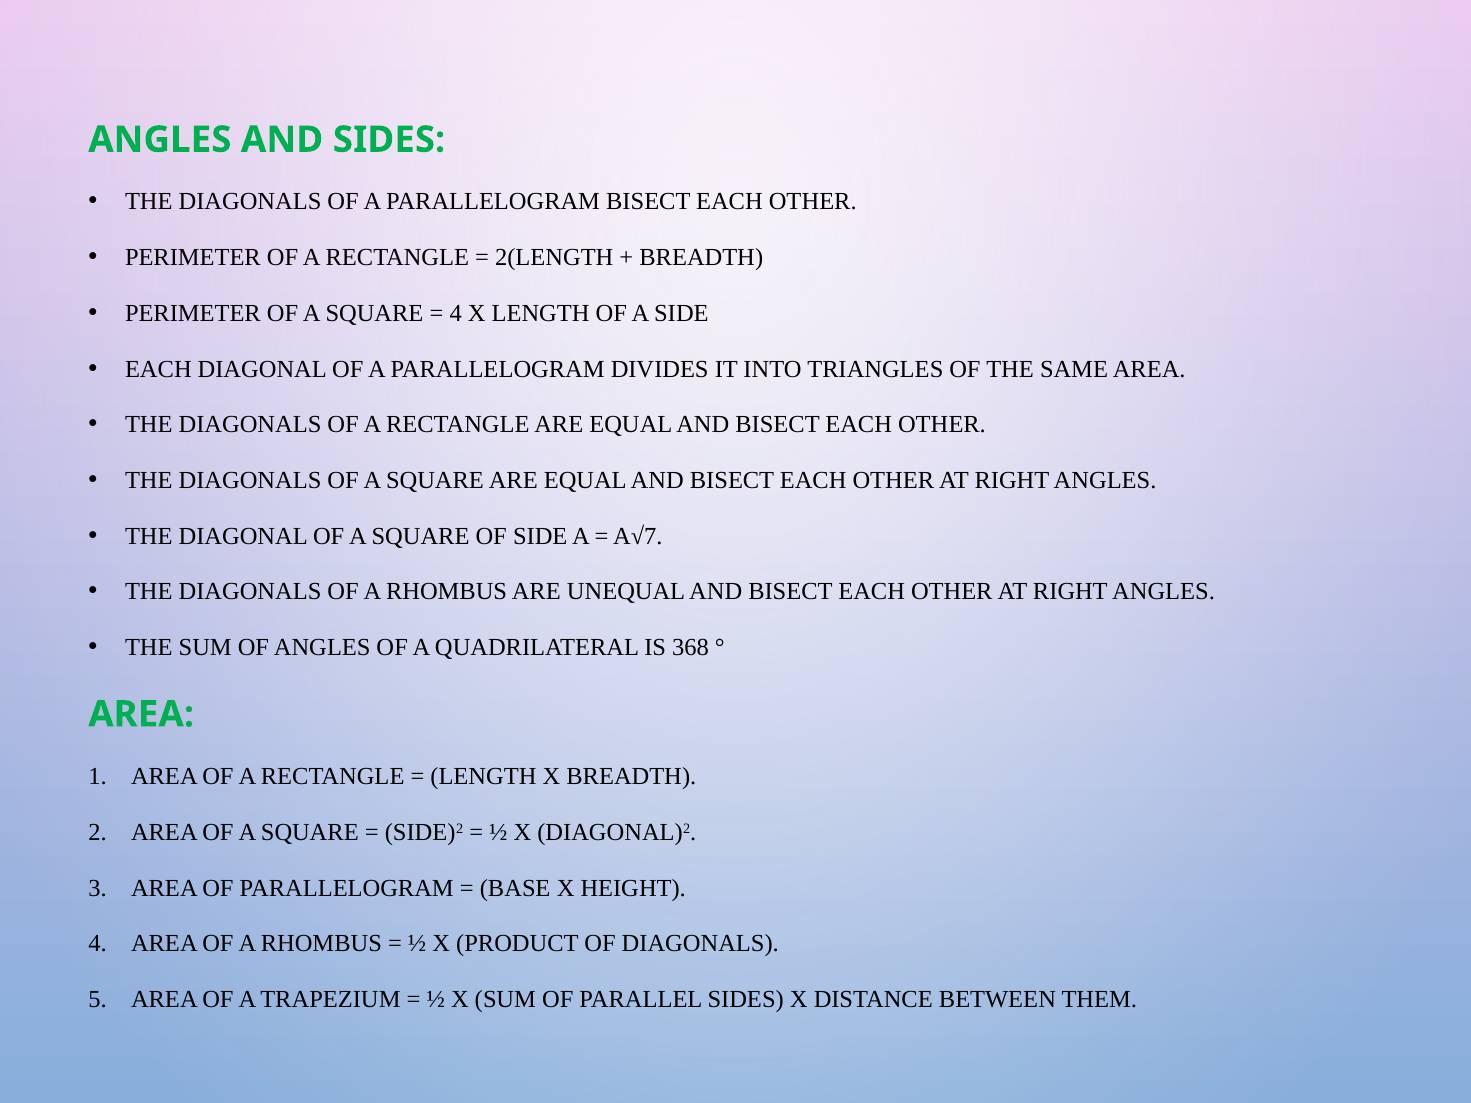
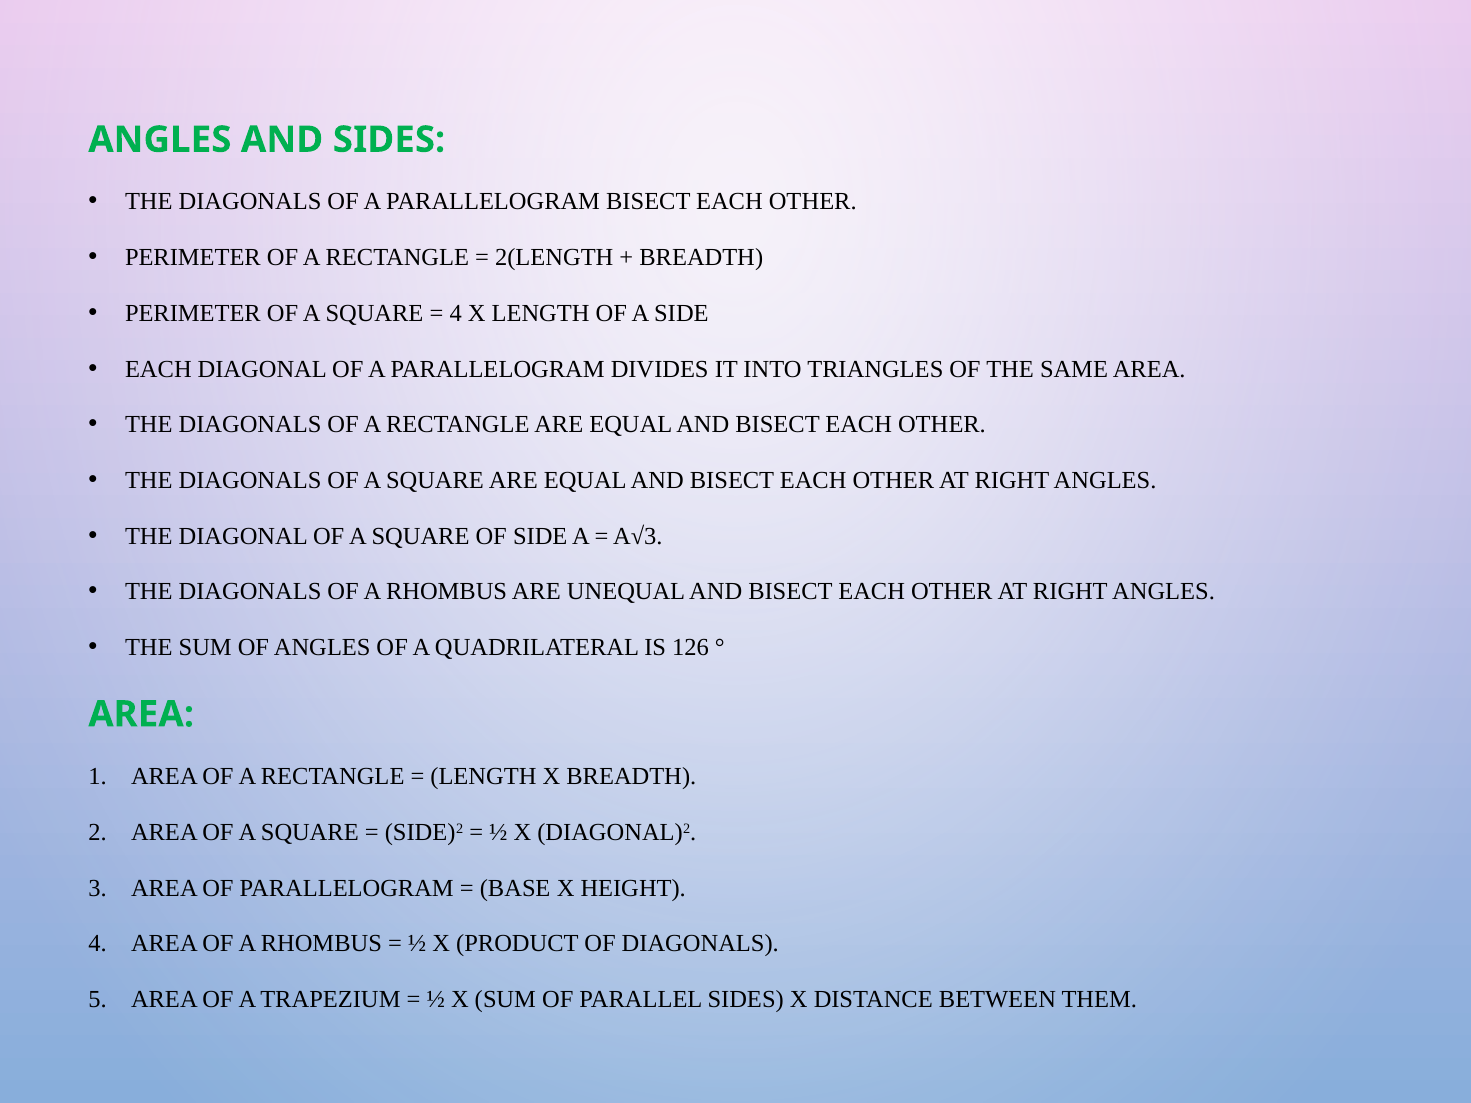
A√7: A√7 -> A√3
368: 368 -> 126
